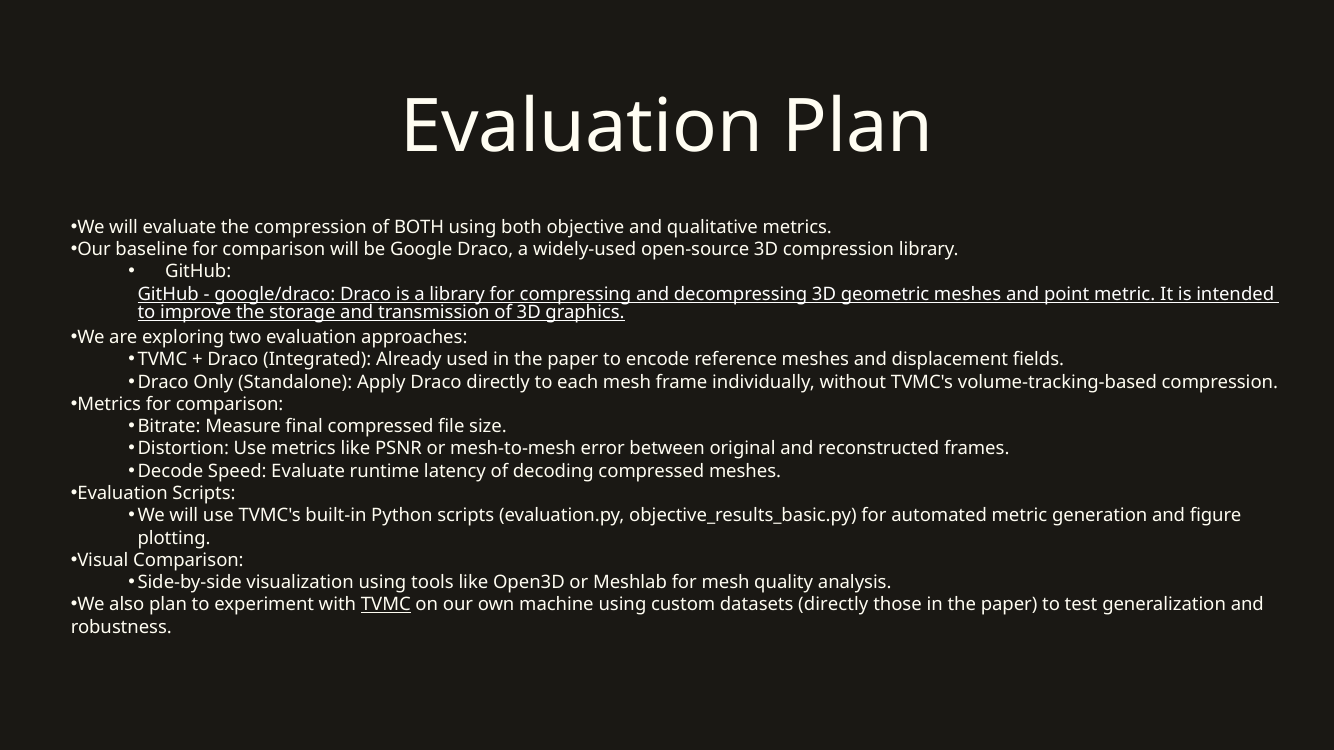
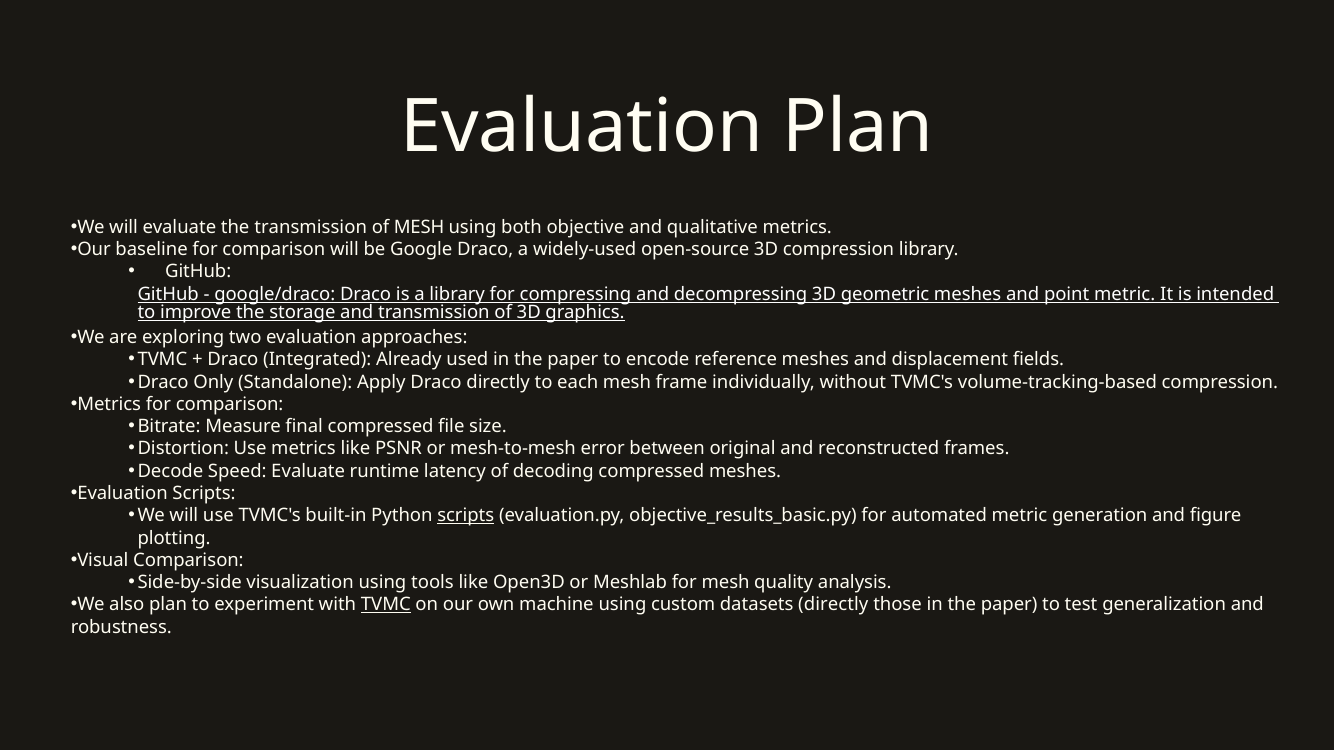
the compression: compression -> transmission
of BOTH: BOTH -> MESH
scripts at (466, 516) underline: none -> present
